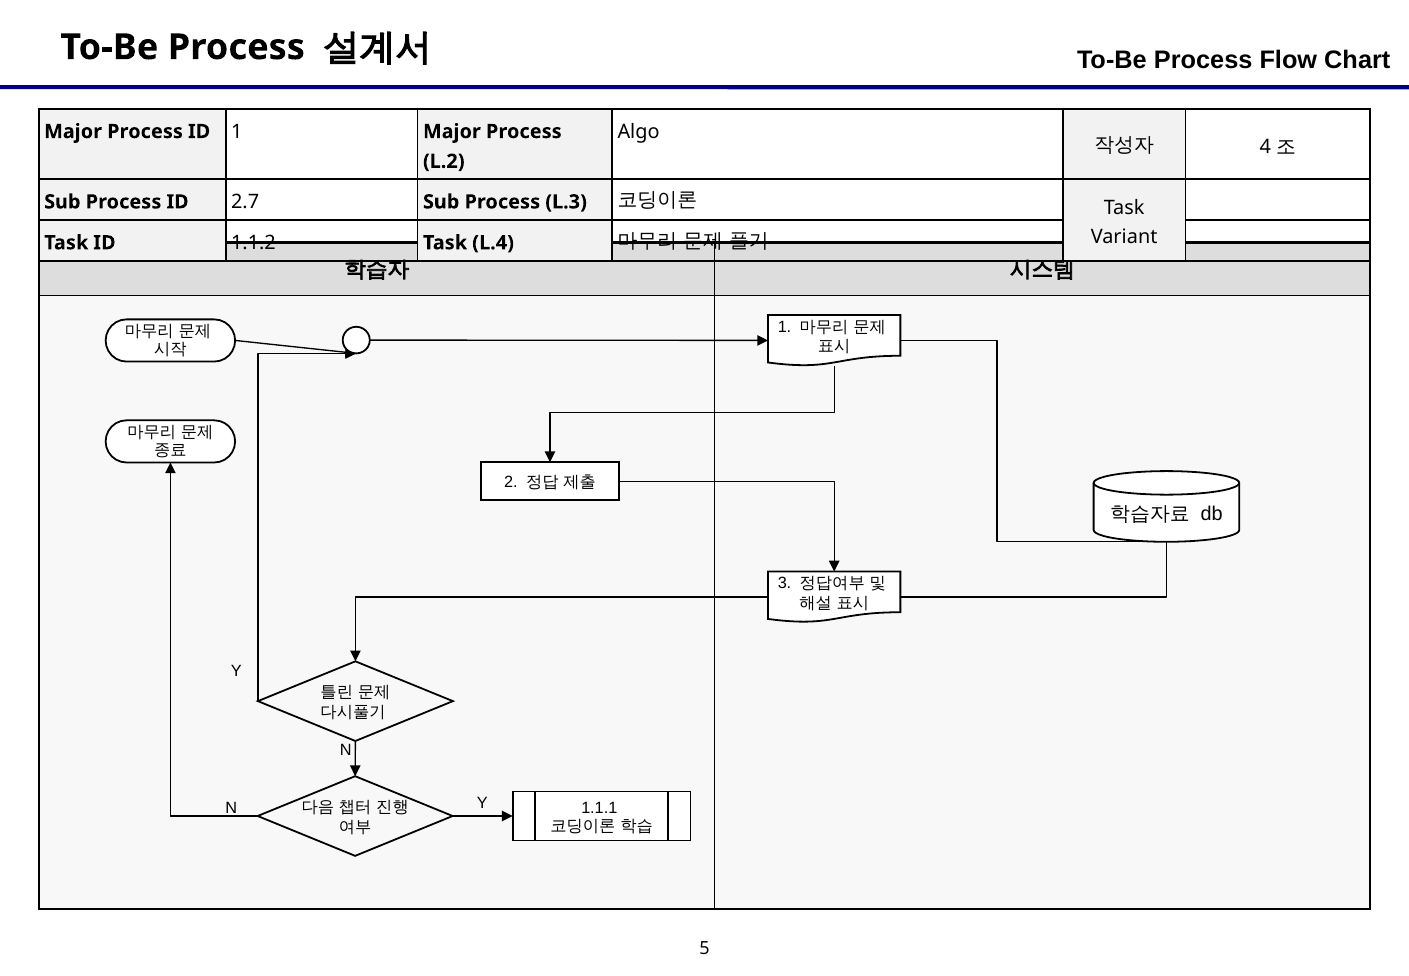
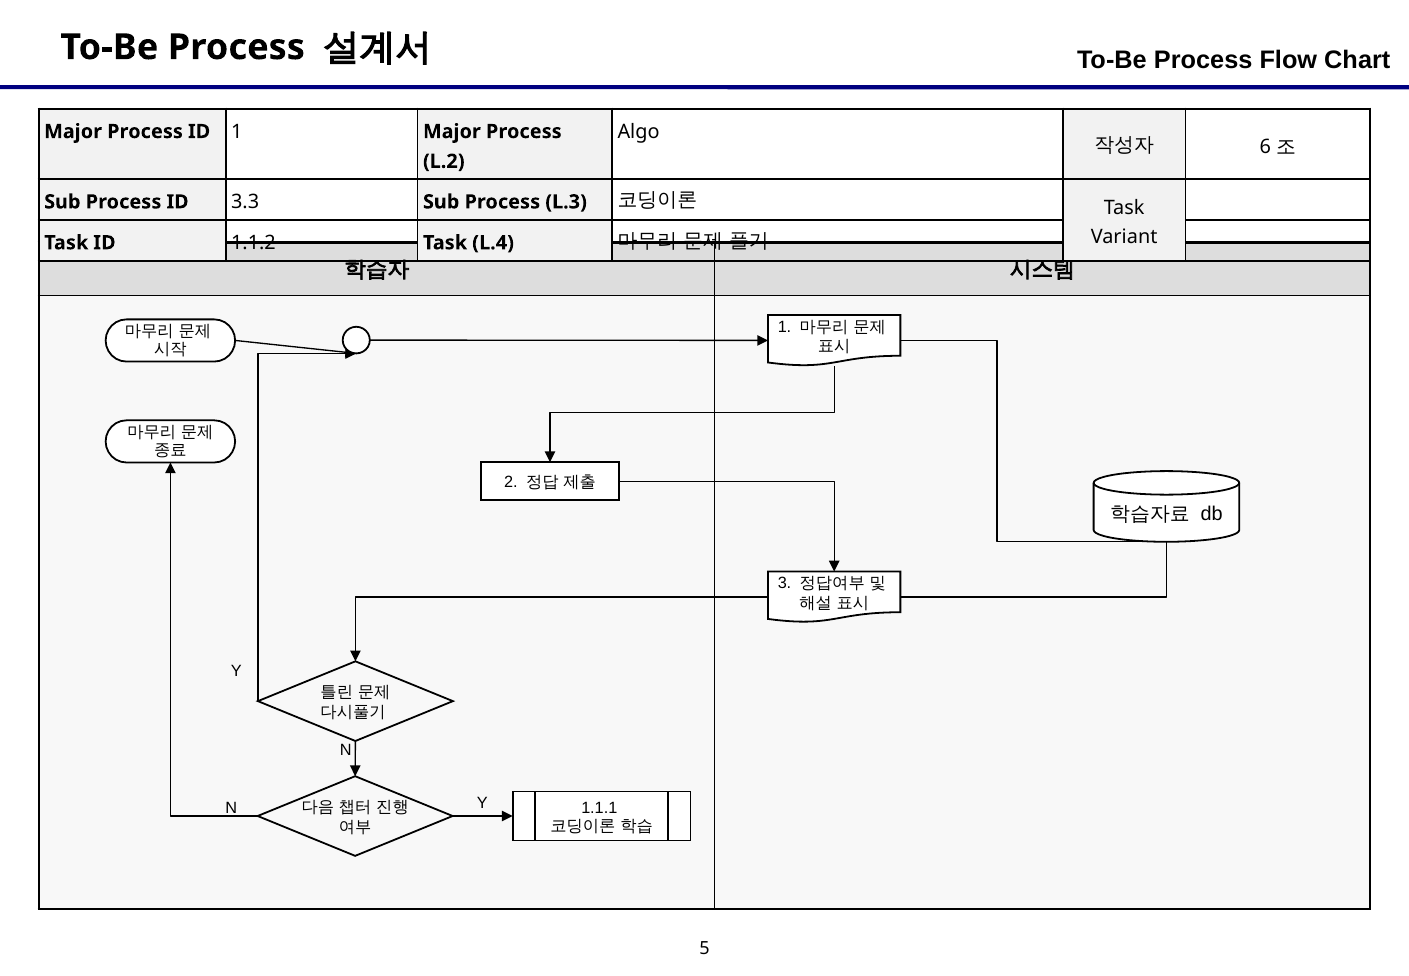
4: 4 -> 6
2.7: 2.7 -> 3.3
